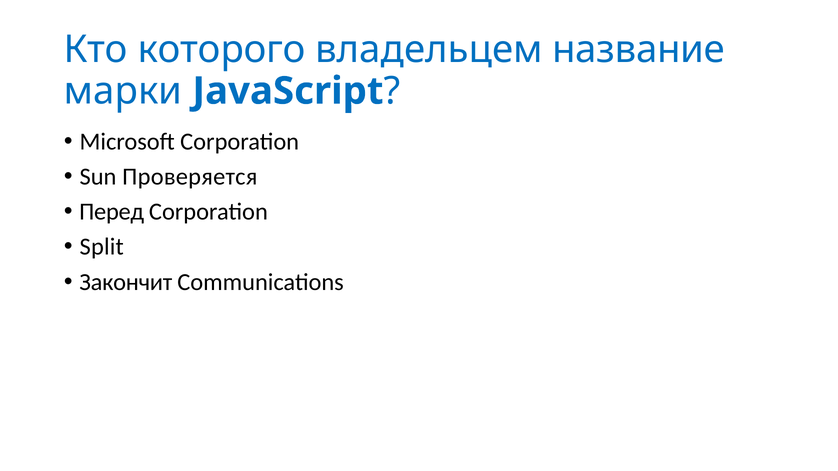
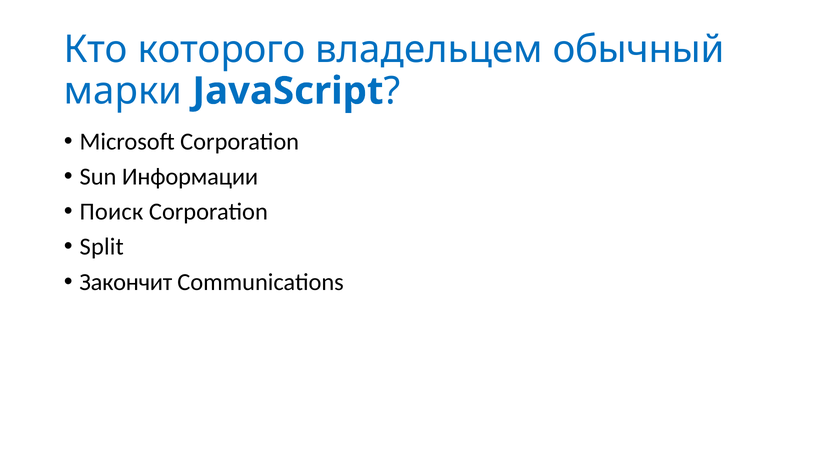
название: название -> обычный
Проверяется: Проверяется -> Информации
Перед: Перед -> Поиск
